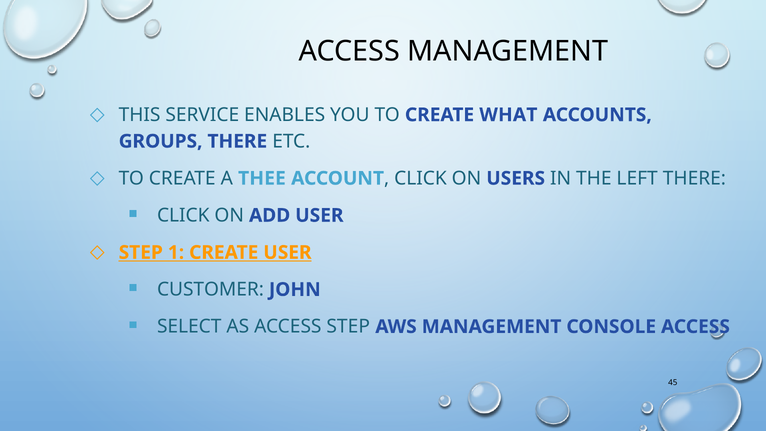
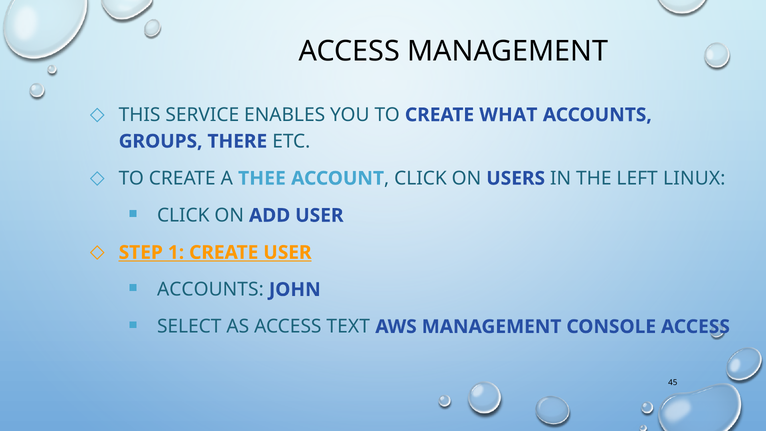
LEFT THERE: THERE -> LINUX
CUSTOMER at (210, 290): CUSTOMER -> ACCOUNTS
ACCESS STEP: STEP -> TEXT
